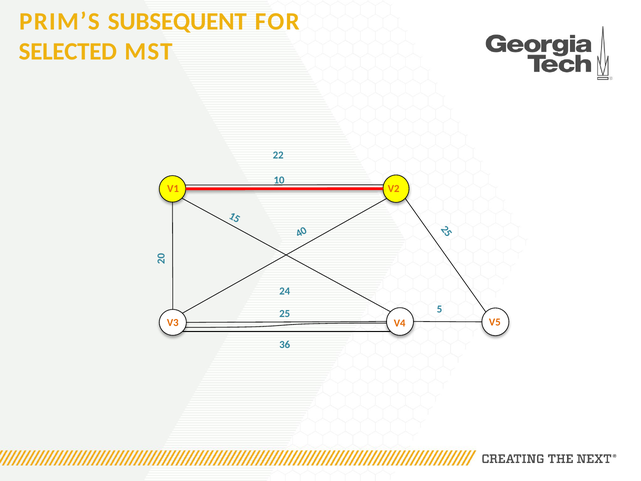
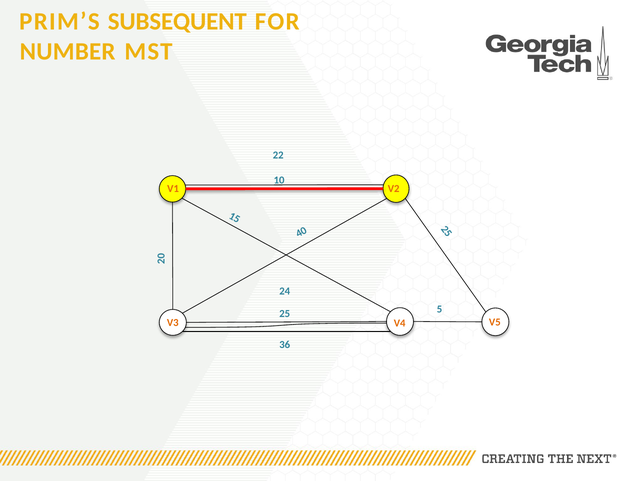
SELECTED: SELECTED -> NUMBER
